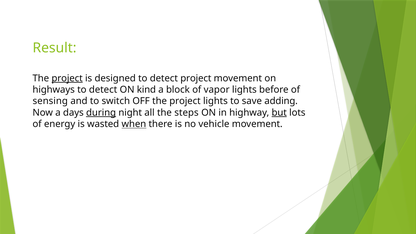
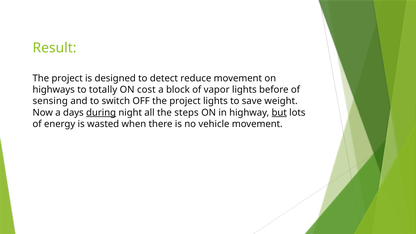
project at (67, 78) underline: present -> none
detect project: project -> reduce
highways to detect: detect -> totally
kind: kind -> cost
adding: adding -> weight
when underline: present -> none
